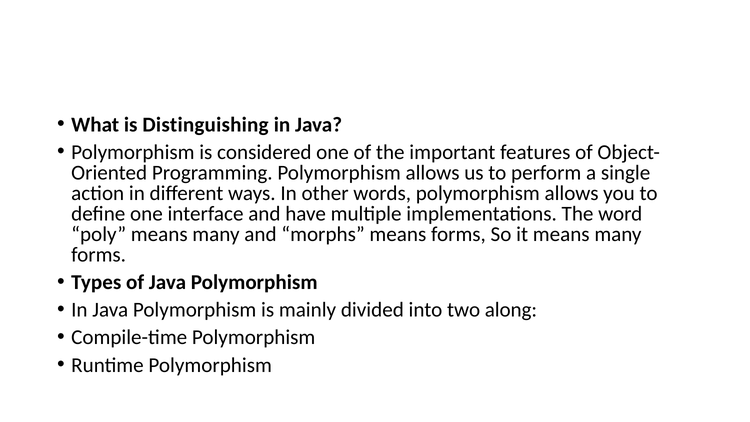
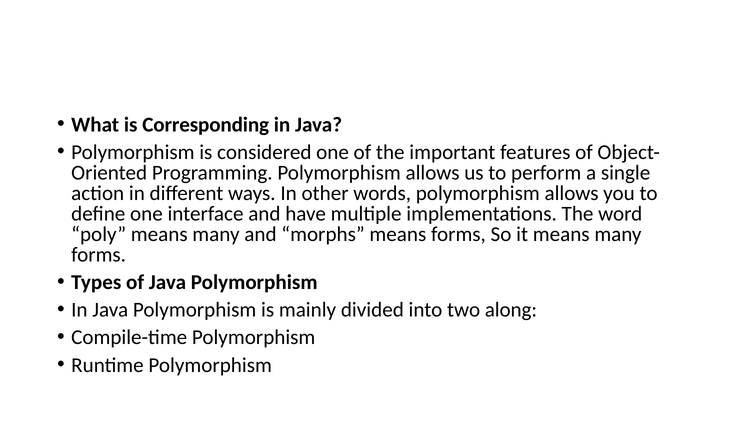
Distinguishing: Distinguishing -> Corresponding
